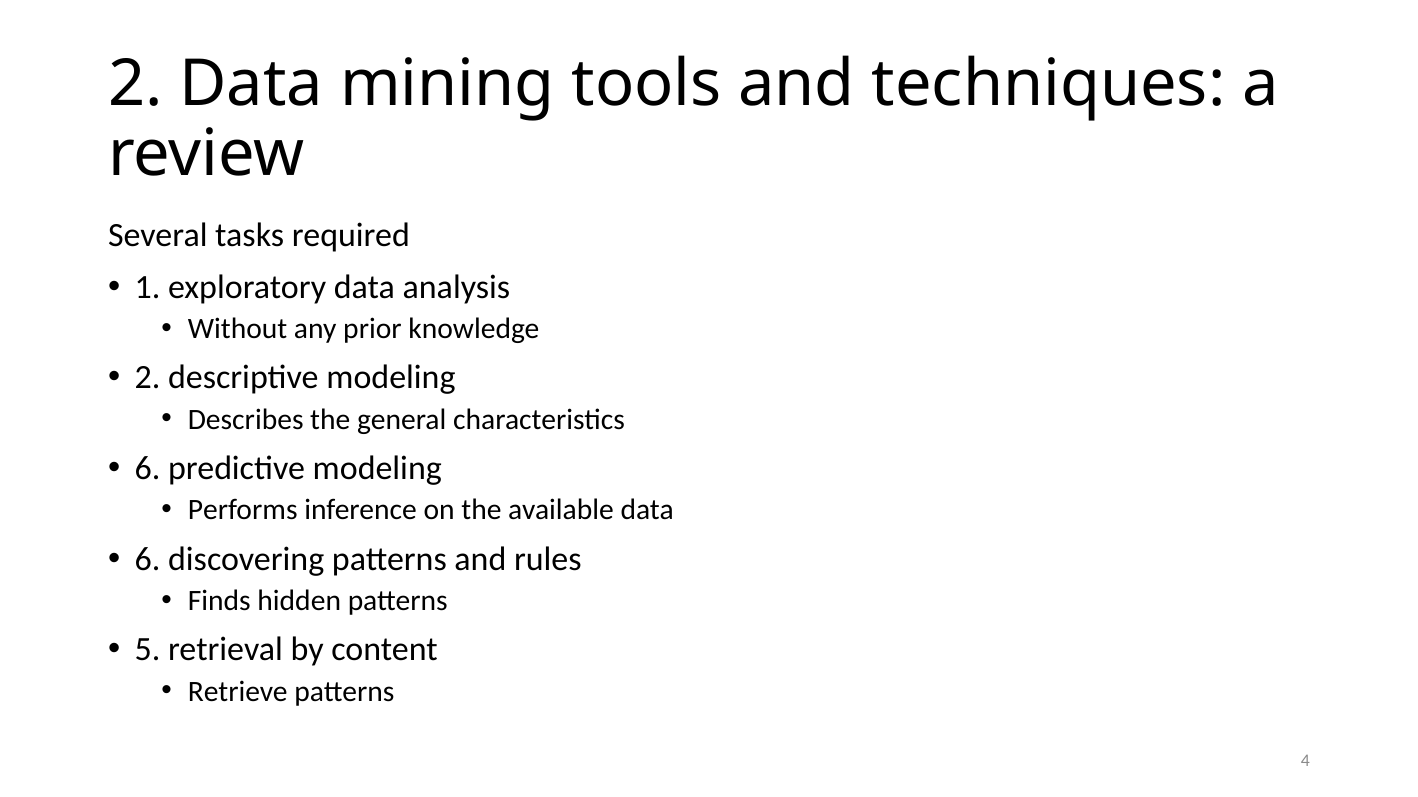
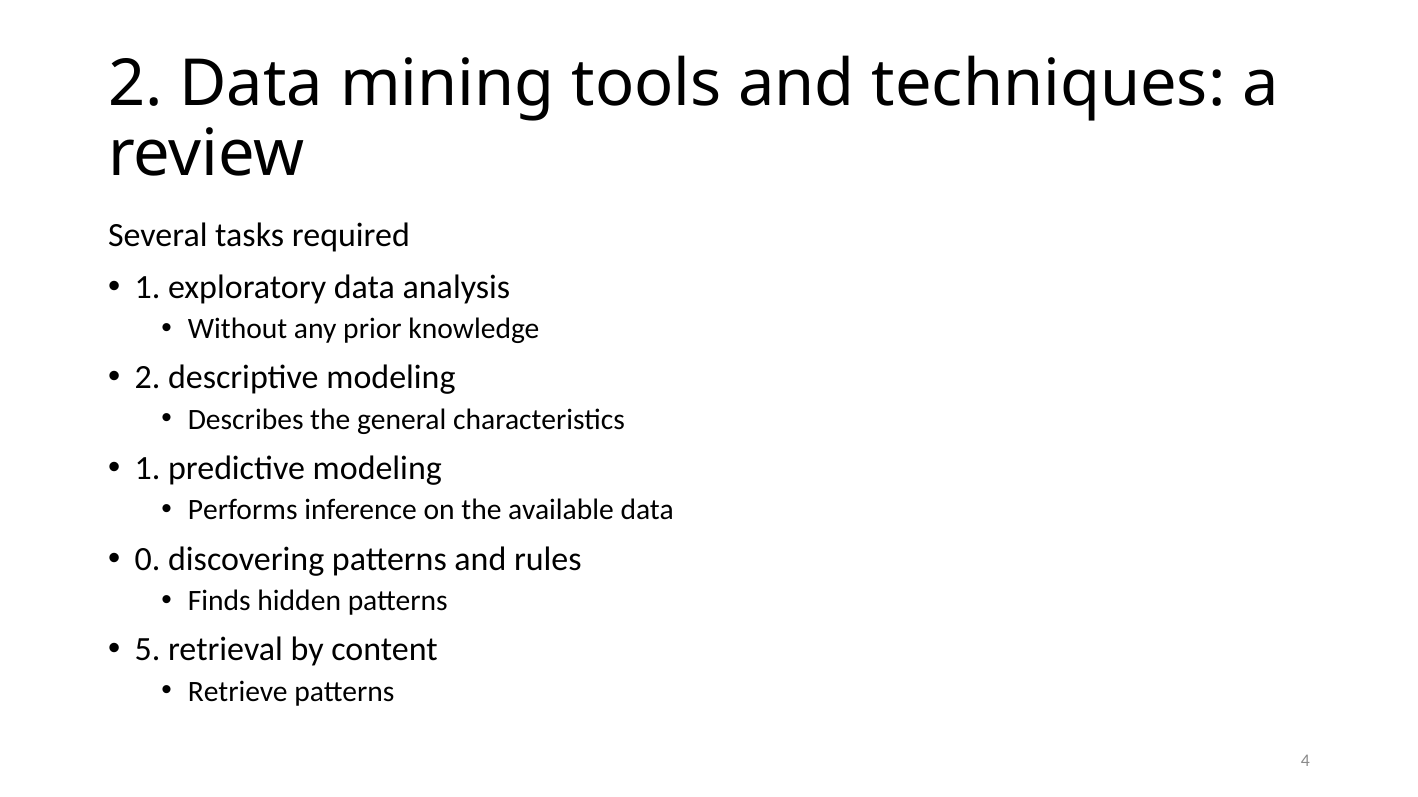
6 at (148, 469): 6 -> 1
6 at (148, 559): 6 -> 0
